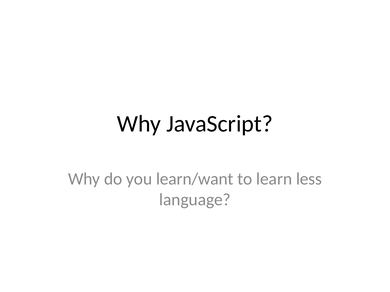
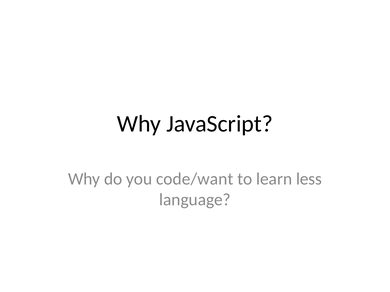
learn/want: learn/want -> code/want
